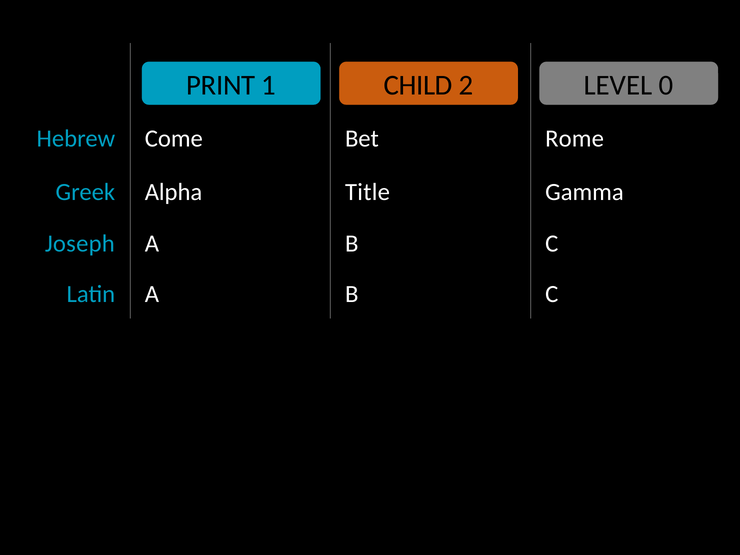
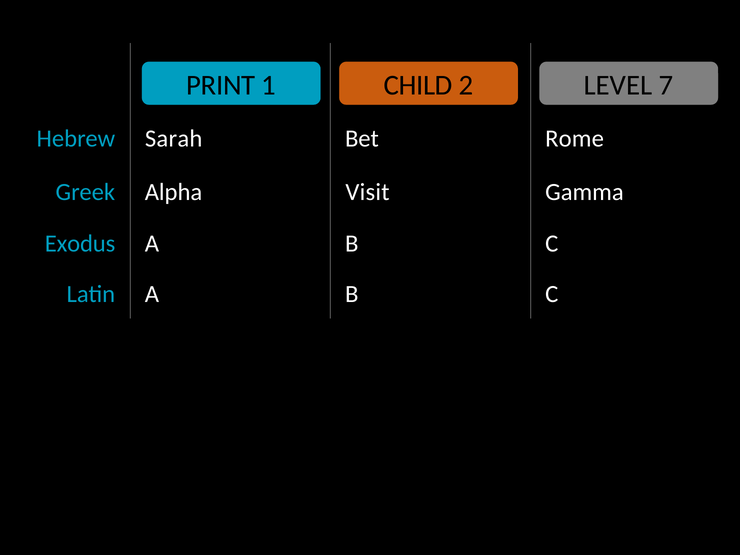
0: 0 -> 7
Come: Come -> Sarah
Title: Title -> Visit
Joseph: Joseph -> Exodus
